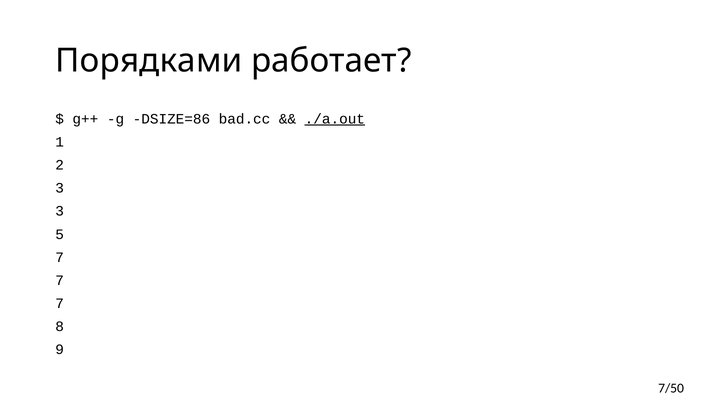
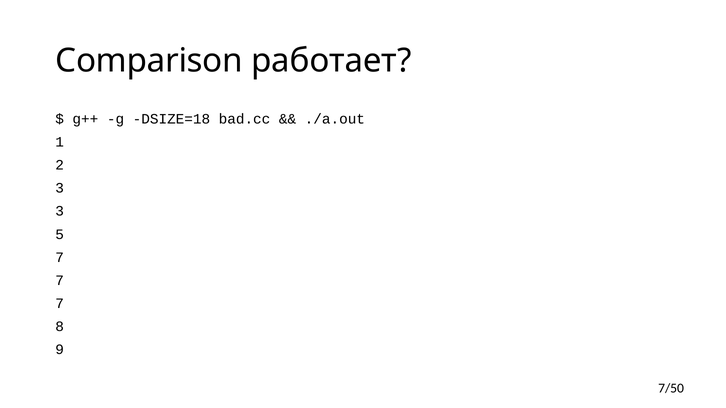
Порядками: Порядками -> Comparison
DSIZE=86: DSIZE=86 -> DSIZE=18
./a.out underline: present -> none
